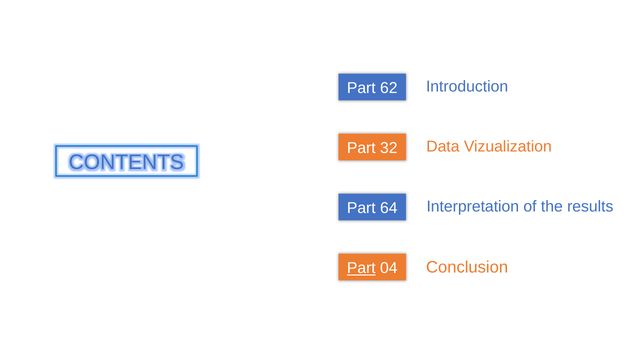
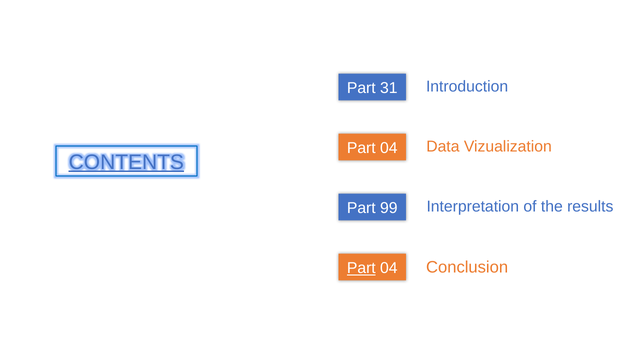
62: 62 -> 31
32 at (389, 148): 32 -> 04
CONTENTS underline: none -> present
64: 64 -> 99
